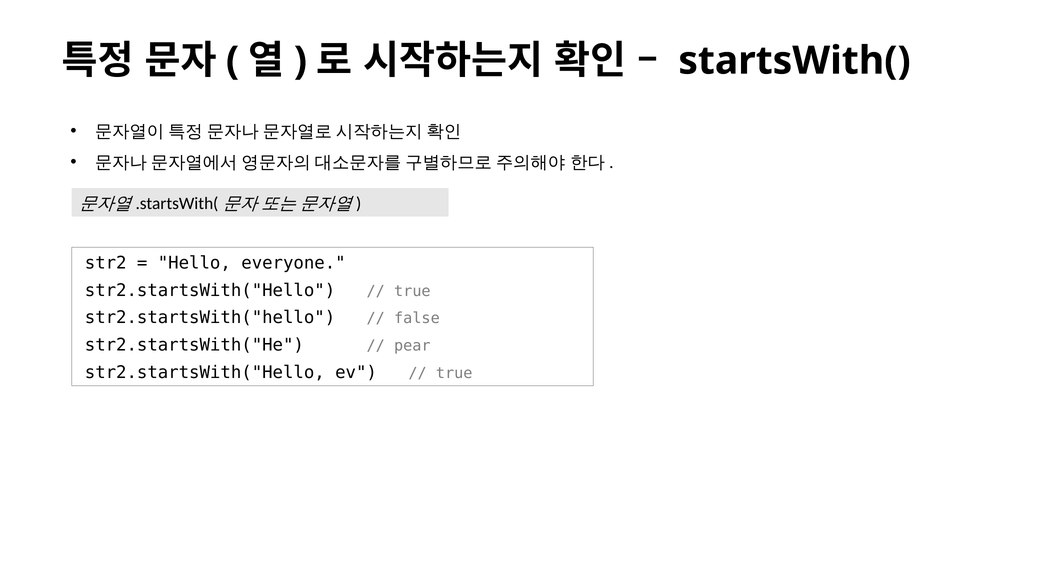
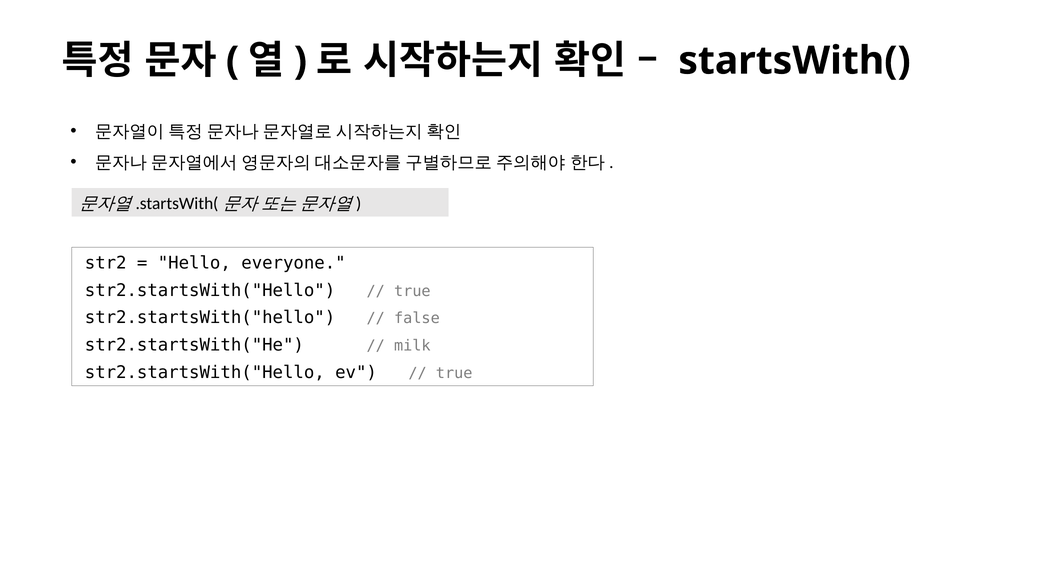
pear: pear -> milk
